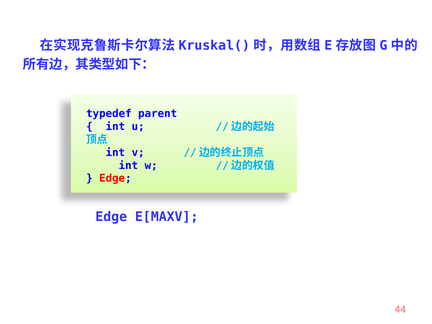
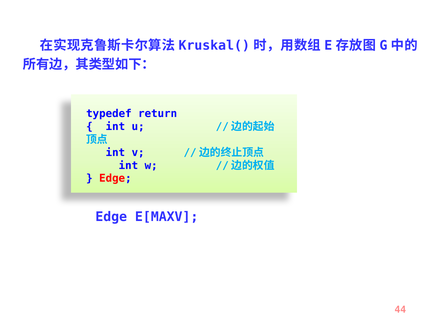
parent: parent -> return
